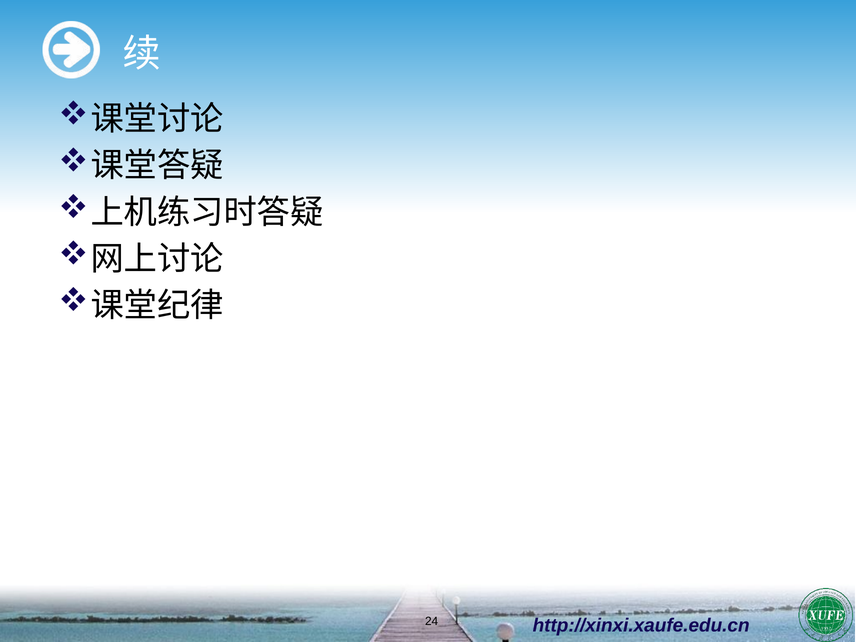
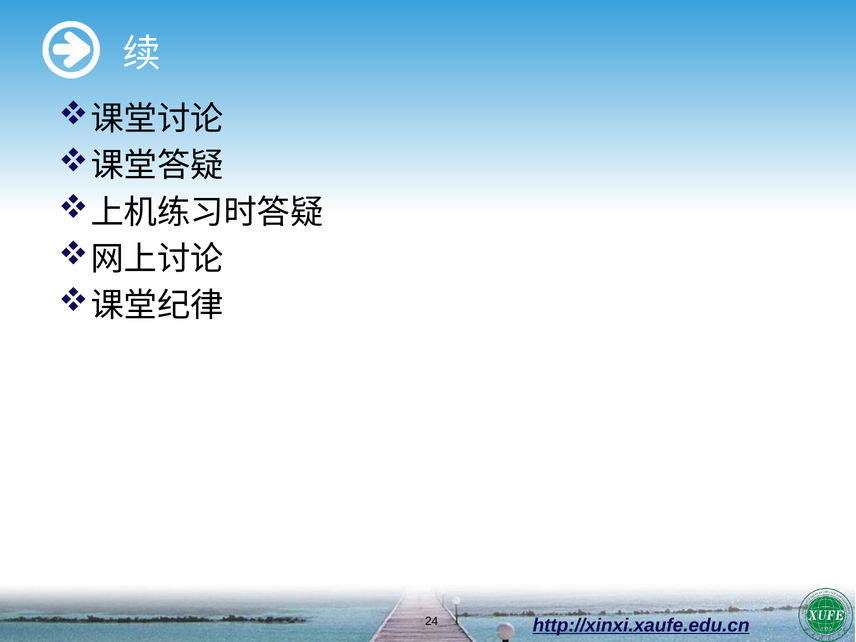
http://xinxi.xaufe.edu.cn underline: none -> present
